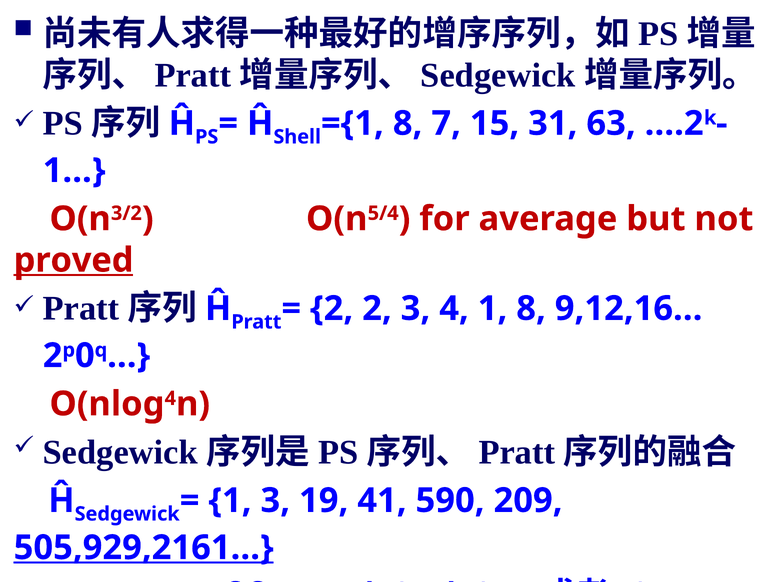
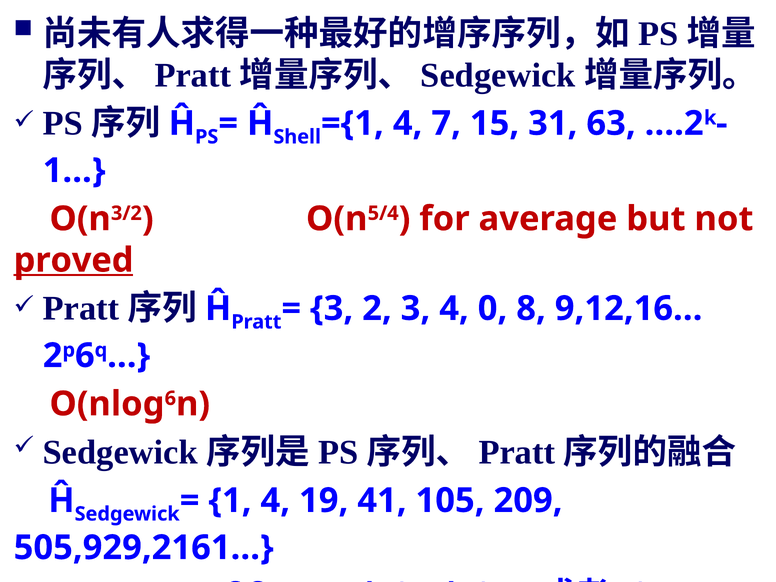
8 at (408, 123): 8 -> 4
2 at (332, 309): 2 -> 3
4 1: 1 -> 0
0 at (85, 356): 0 -> 6
4 at (170, 398): 4 -> 6
1 3: 3 -> 4
590: 590 -> 105
505,929,2161… underline: present -> none
